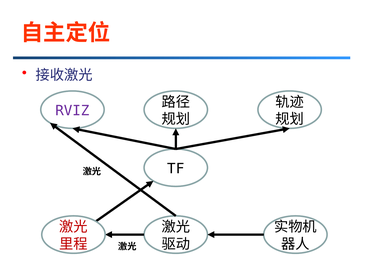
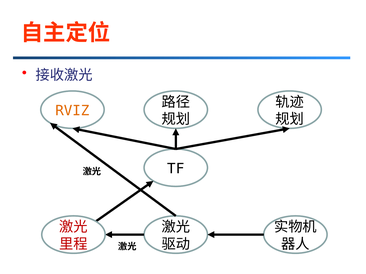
RVIZ colour: purple -> orange
